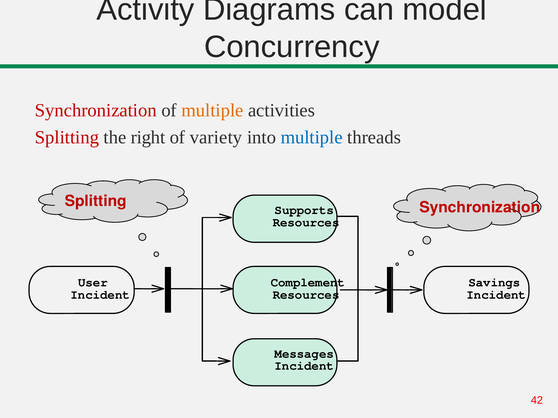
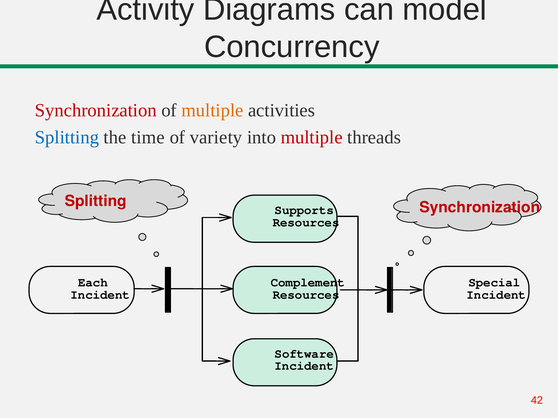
Splitting at (67, 137) colour: red -> blue
right: right -> time
multiple at (312, 137) colour: blue -> red
User: User -> Each
Savings: Savings -> Special
Messages: Messages -> Software
